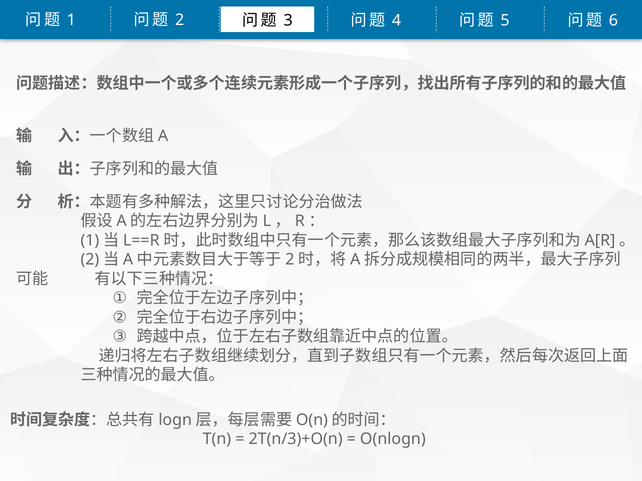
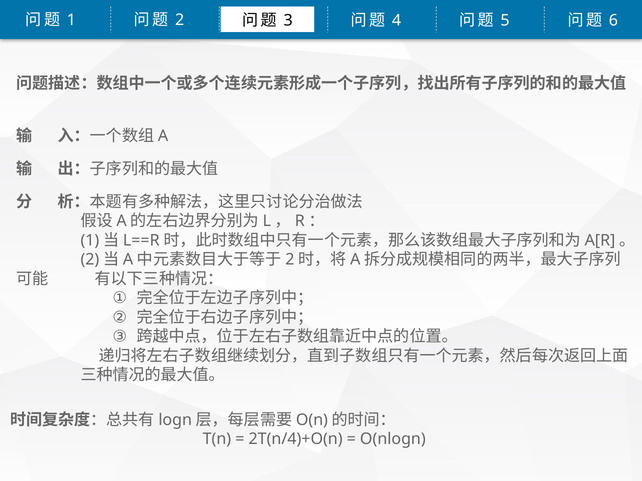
2T(n/3)+O(n: 2T(n/3)+O(n -> 2T(n/4)+O(n
